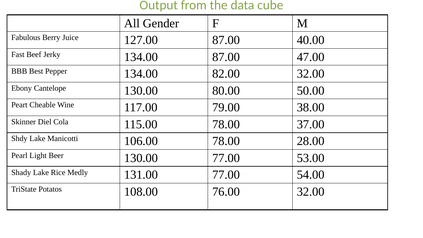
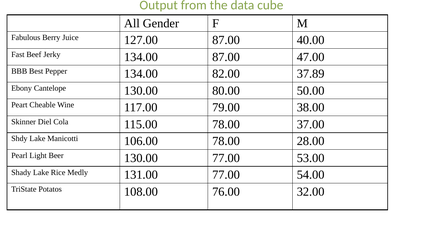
82.00 32.00: 32.00 -> 37.89
